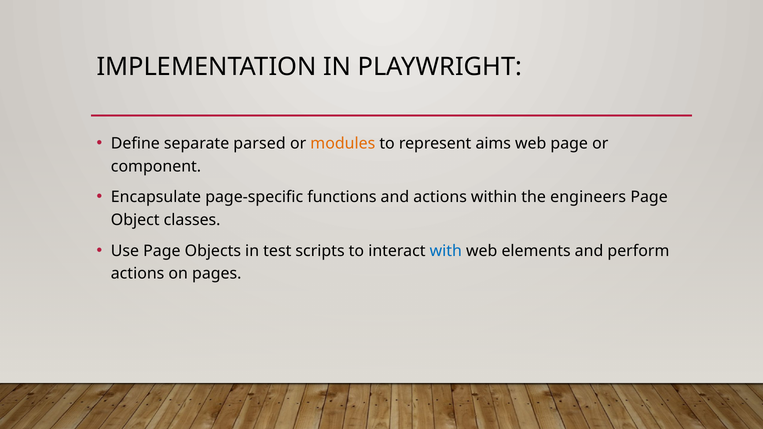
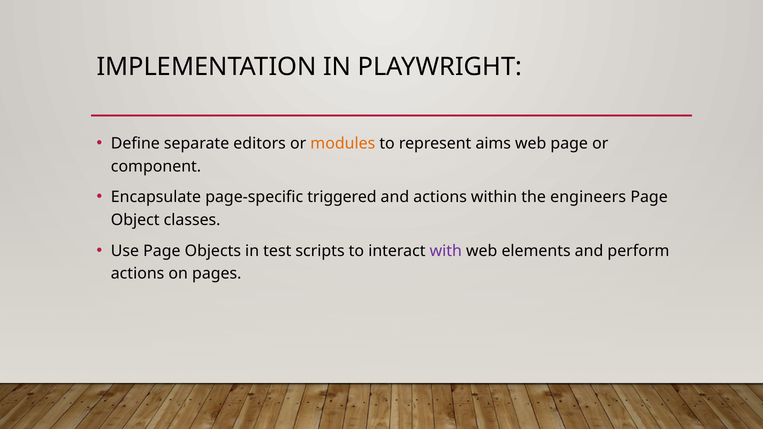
parsed: parsed -> editors
functions: functions -> triggered
with colour: blue -> purple
